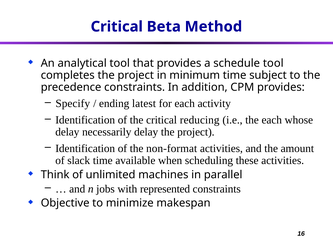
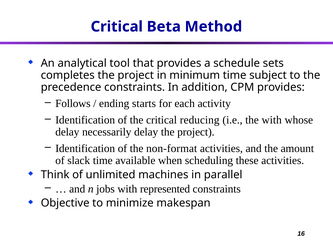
schedule tool: tool -> sets
Specify: Specify -> Follows
latest: latest -> starts
the each: each -> with
